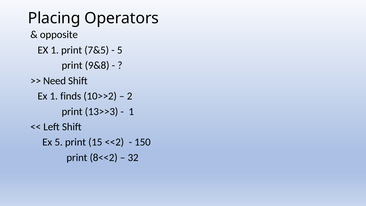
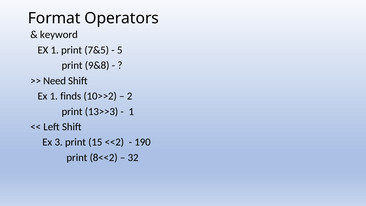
Placing: Placing -> Format
opposite: opposite -> keyword
Ex 5: 5 -> 3
150: 150 -> 190
